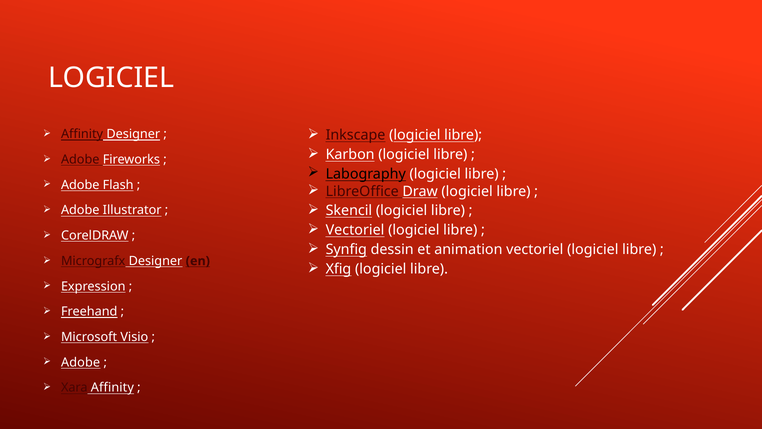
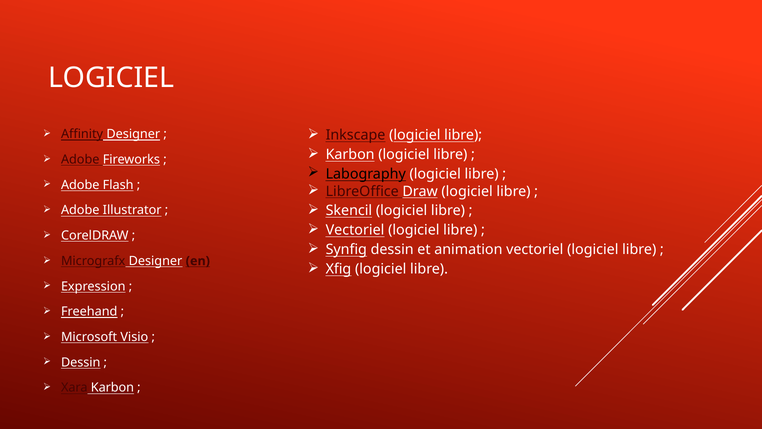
Adobe at (81, 362): Adobe -> Dessin
Xara Affinity: Affinity -> Karbon
